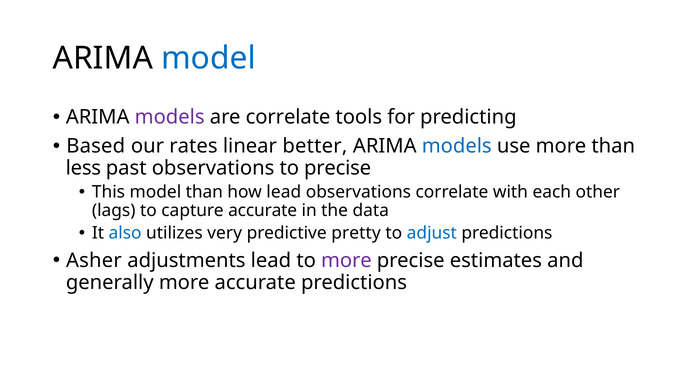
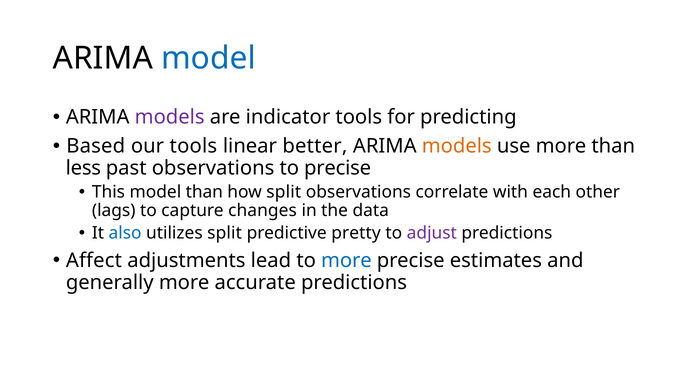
are correlate: correlate -> indicator
our rates: rates -> tools
models at (457, 146) colour: blue -> orange
how lead: lead -> split
capture accurate: accurate -> changes
utilizes very: very -> split
adjust colour: blue -> purple
Asher: Asher -> Affect
more at (346, 261) colour: purple -> blue
